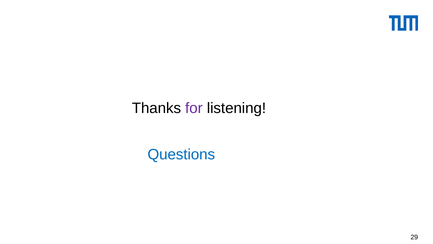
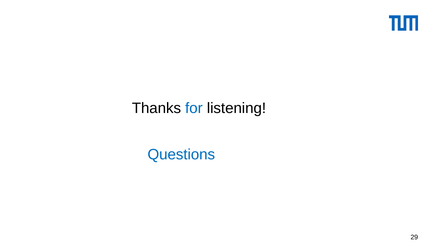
for colour: purple -> blue
